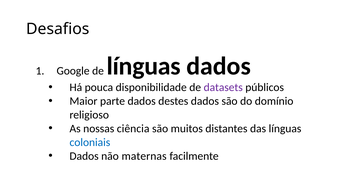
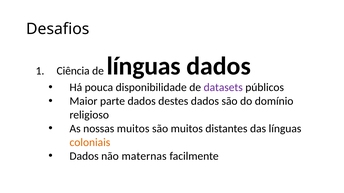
Google: Google -> Ciência
nossas ciência: ciência -> muitos
coloniais colour: blue -> orange
